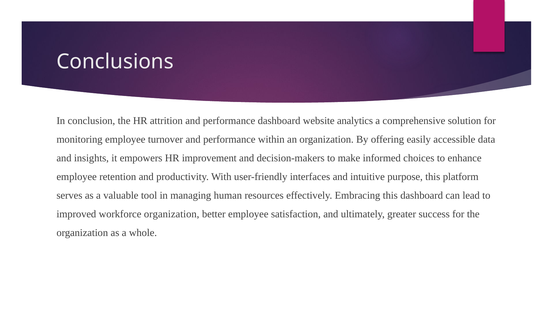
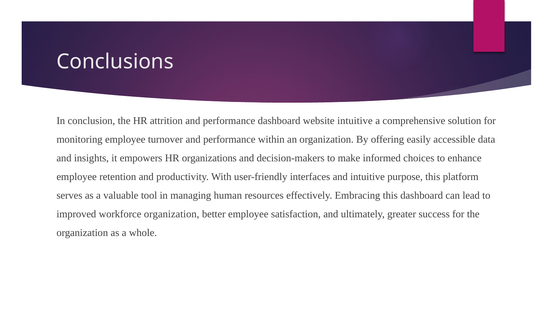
website analytics: analytics -> intuitive
improvement: improvement -> organizations
